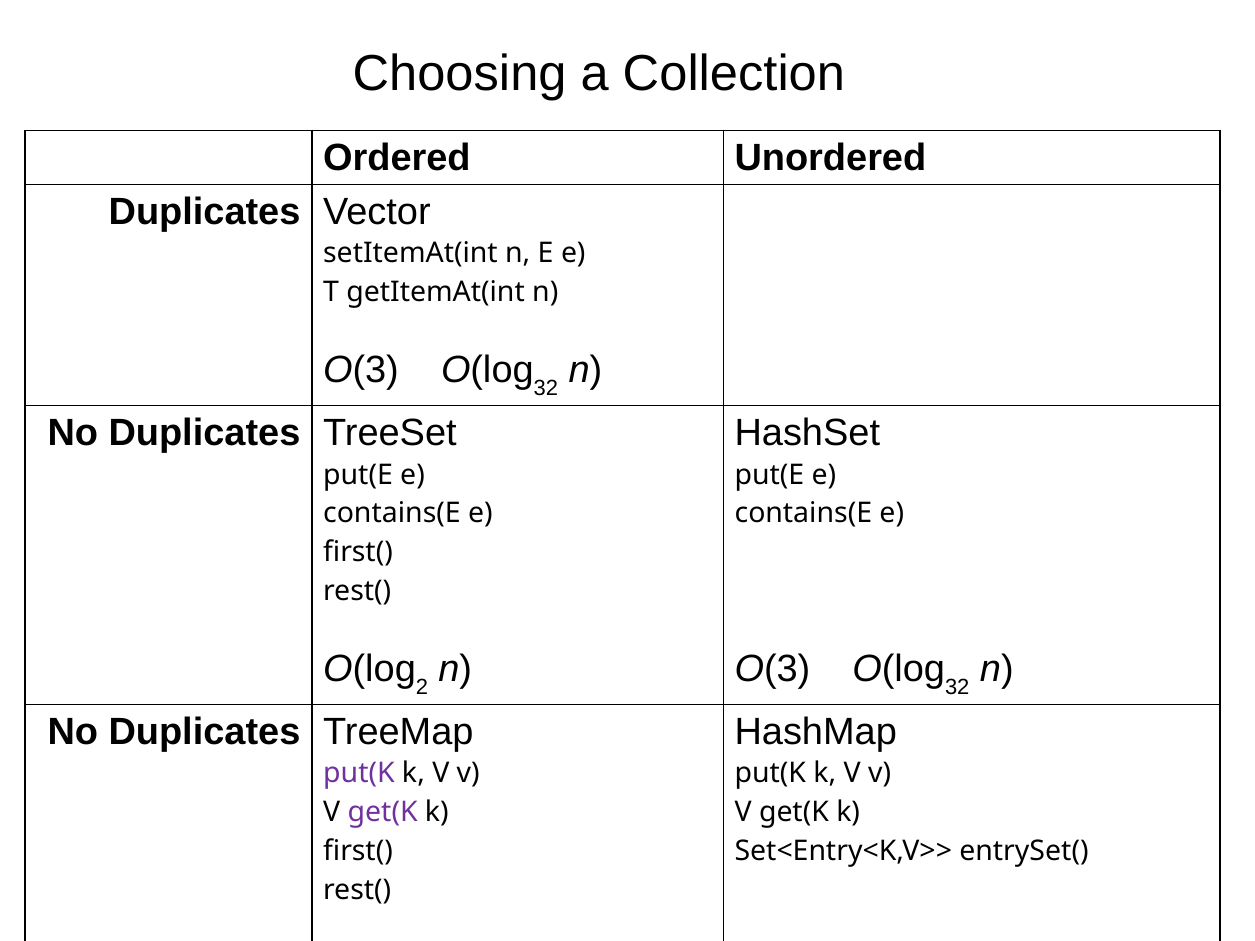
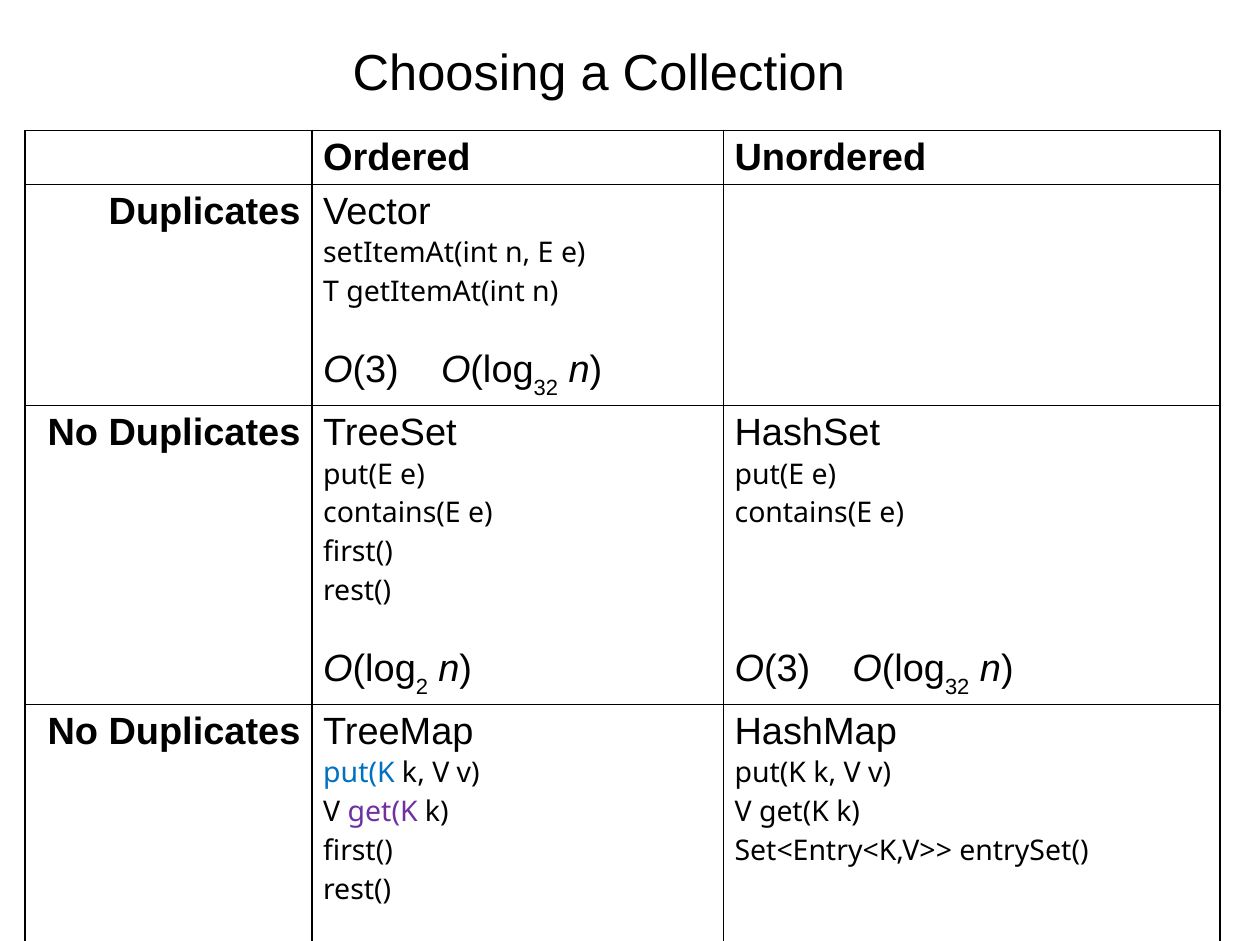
put(K at (359, 774) colour: purple -> blue
